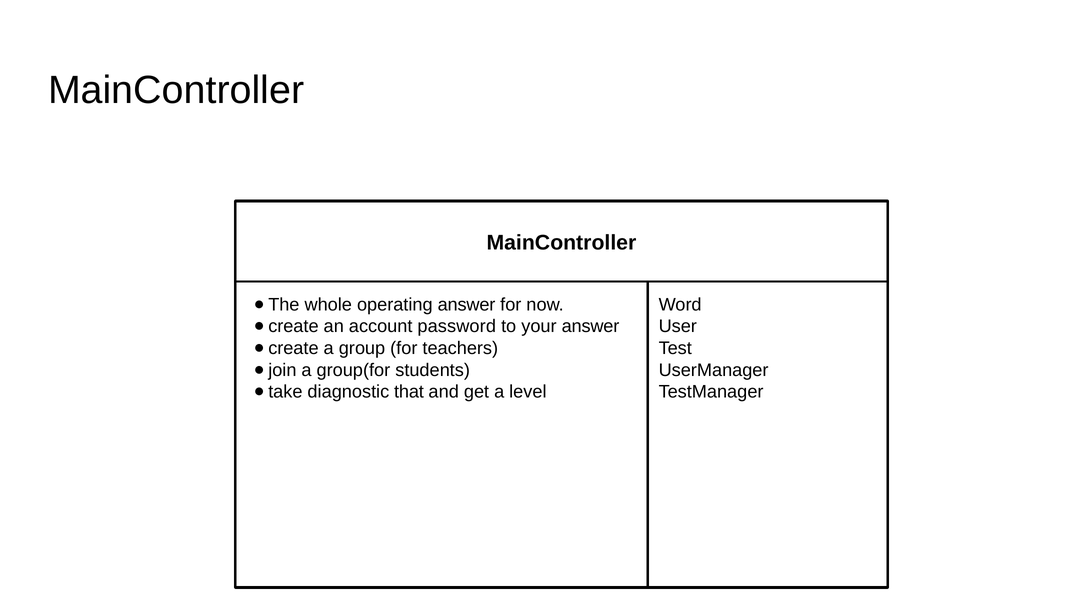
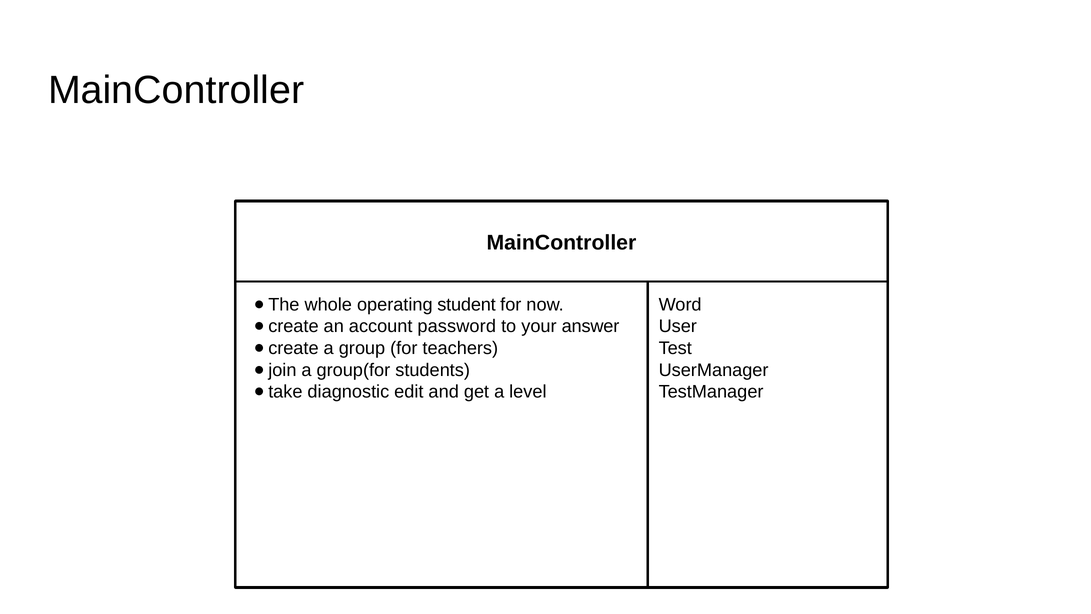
operating answer: answer -> student
that: that -> edit
